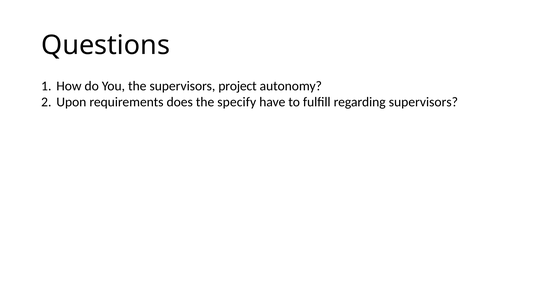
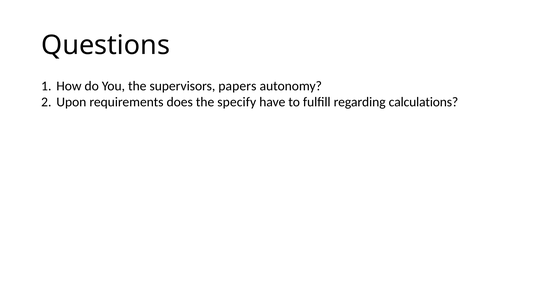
project: project -> papers
regarding supervisors: supervisors -> calculations
